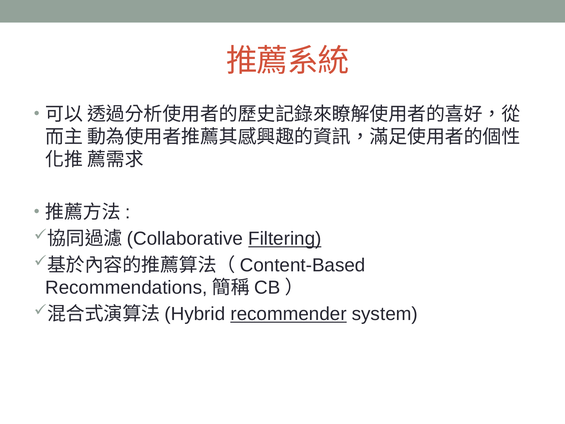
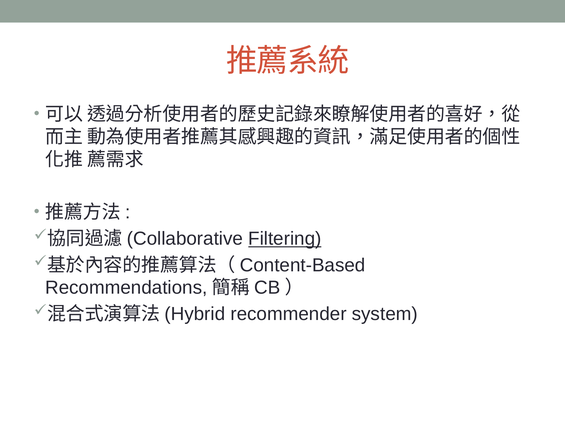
recommender underline: present -> none
